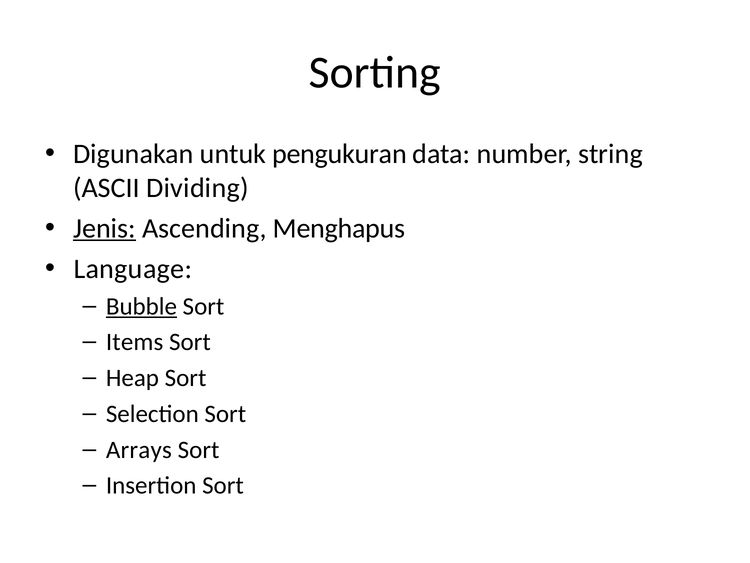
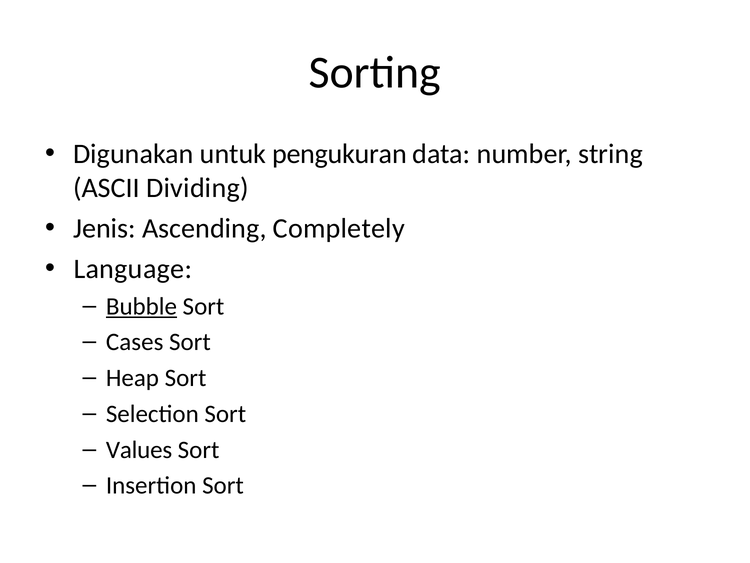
Jenis underline: present -> none
Menghapus: Menghapus -> Completely
Items: Items -> Cases
Arrays: Arrays -> Values
